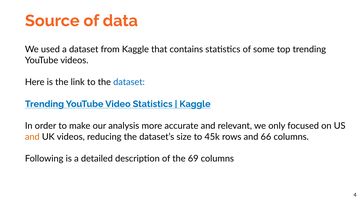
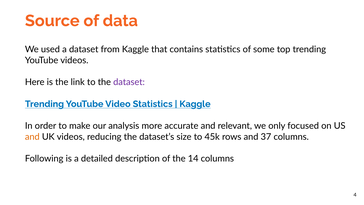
dataset at (129, 82) colour: blue -> purple
66: 66 -> 37
69: 69 -> 14
